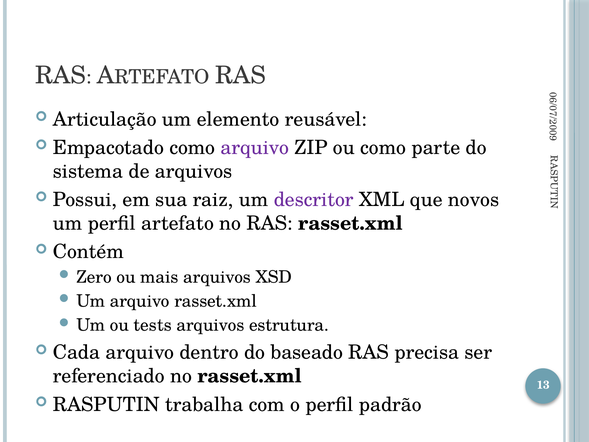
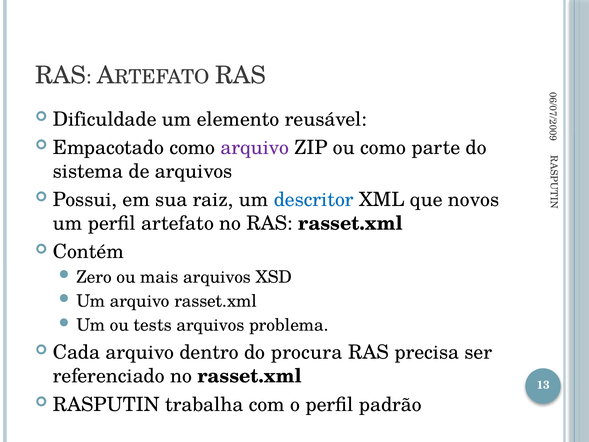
Articulação: Articulação -> Dificuldade
descritor colour: purple -> blue
estrutura: estrutura -> problema
baseado: baseado -> procura
